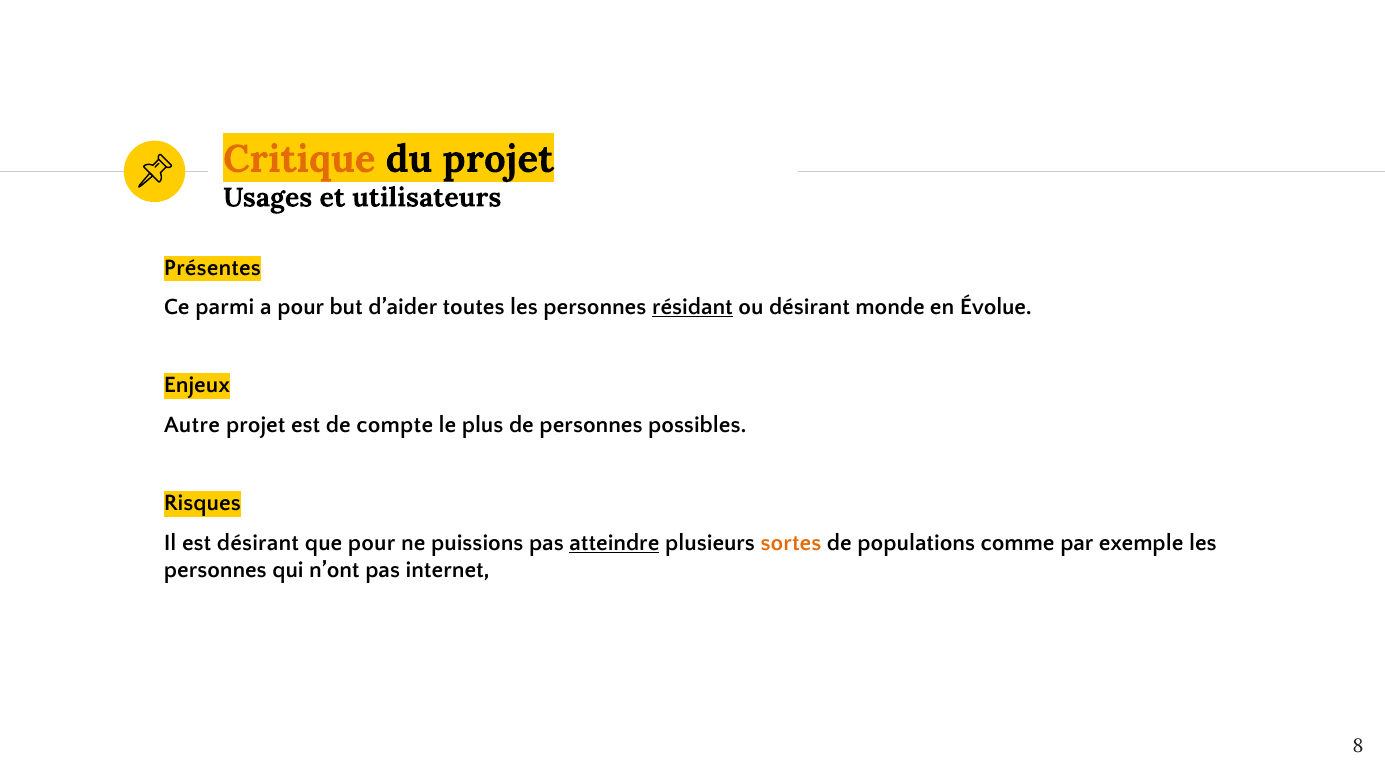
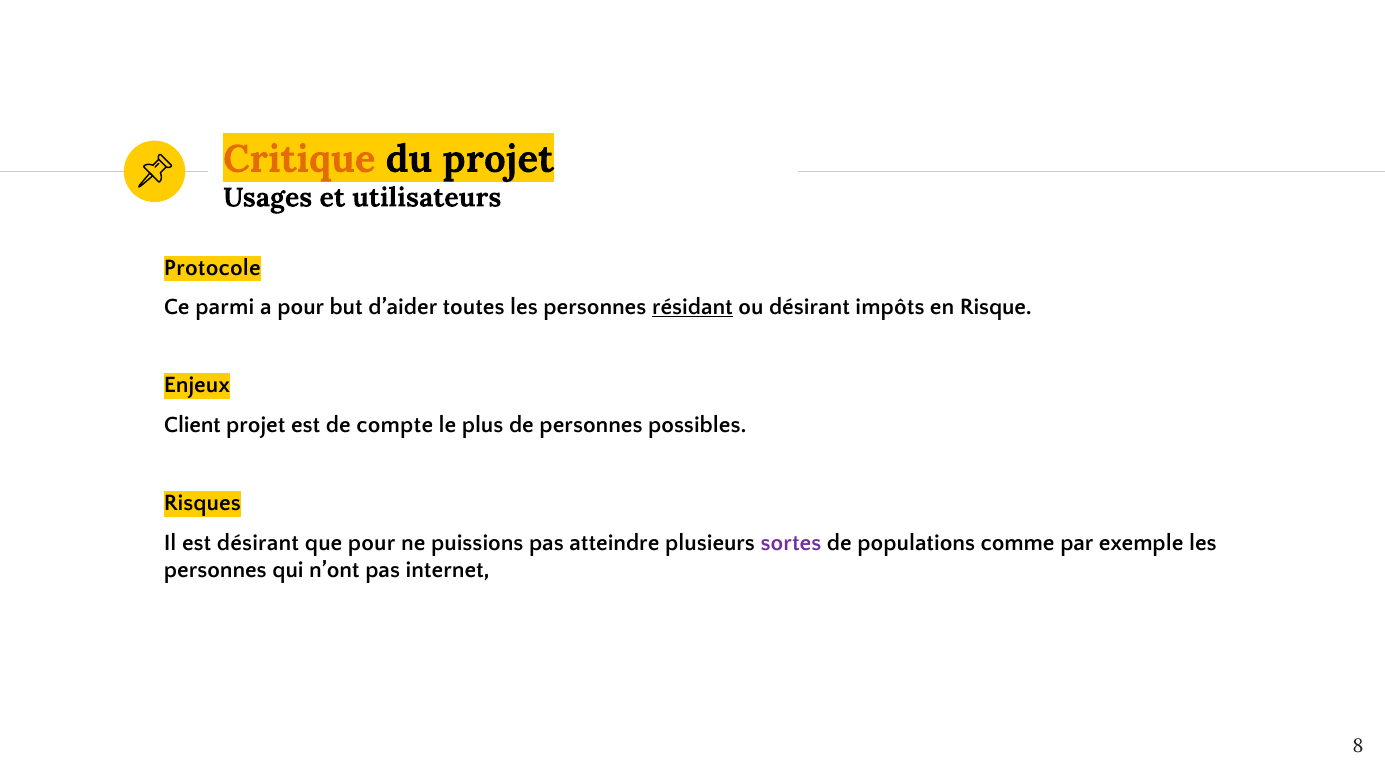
Présentes: Présentes -> Protocole
monde: monde -> impôts
Évolue: Évolue -> Risque
Autre: Autre -> Client
atteindre underline: present -> none
sortes colour: orange -> purple
